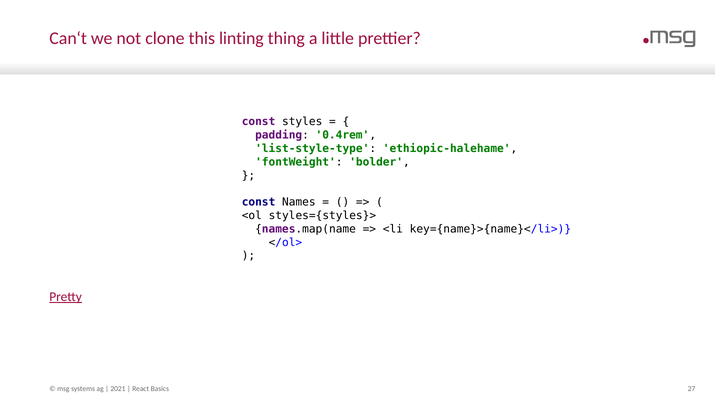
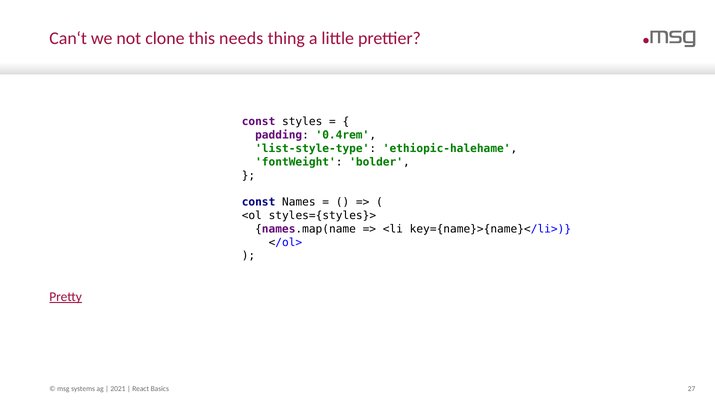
linting: linting -> needs
